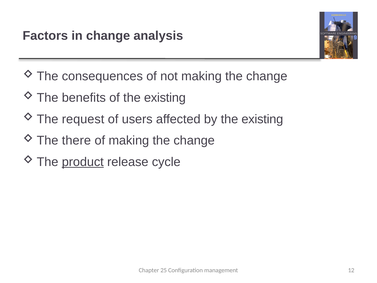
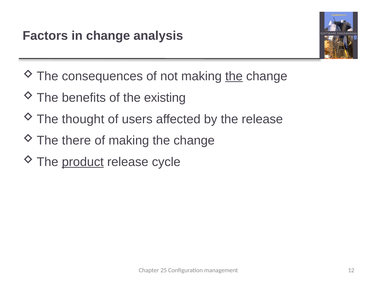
the at (234, 76) underline: none -> present
request: request -> thought
by the existing: existing -> release
